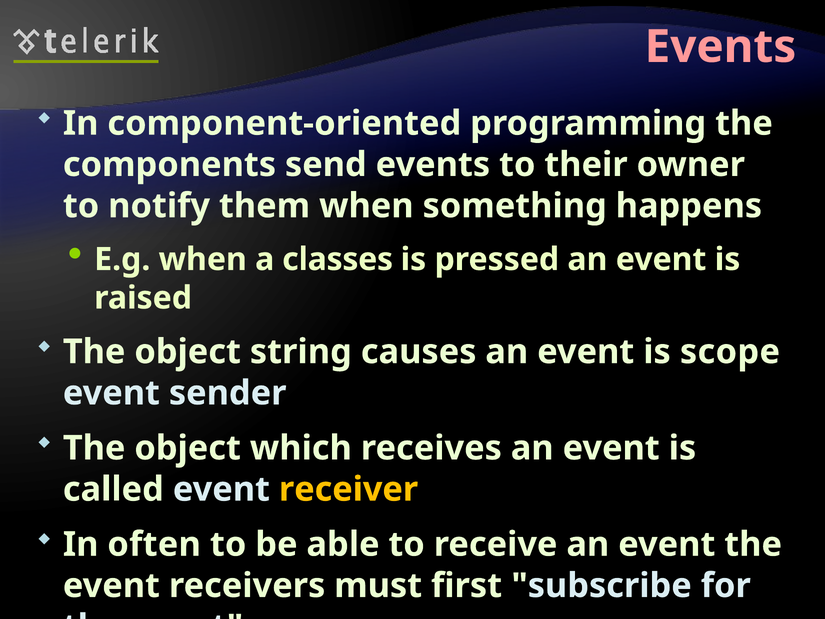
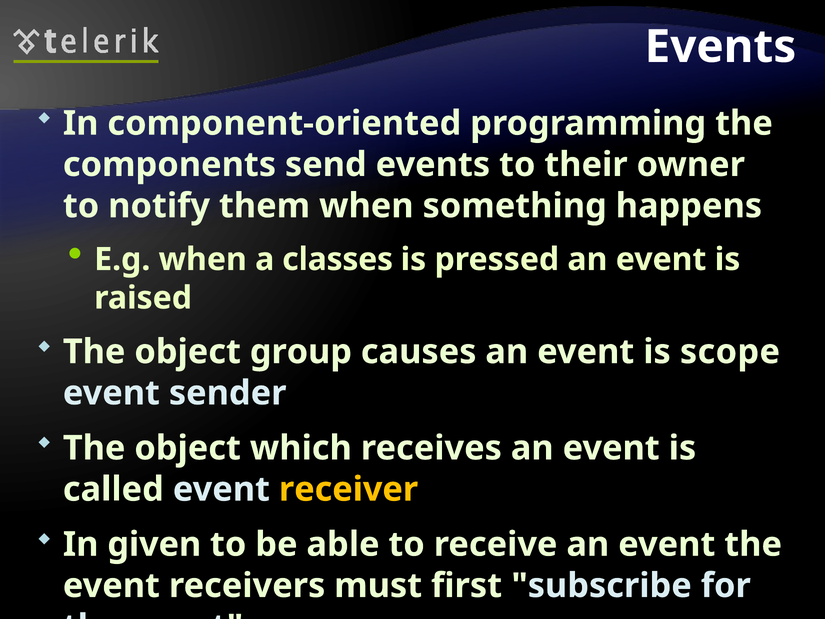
Events at (720, 47) colour: pink -> white
string: string -> group
often: often -> given
